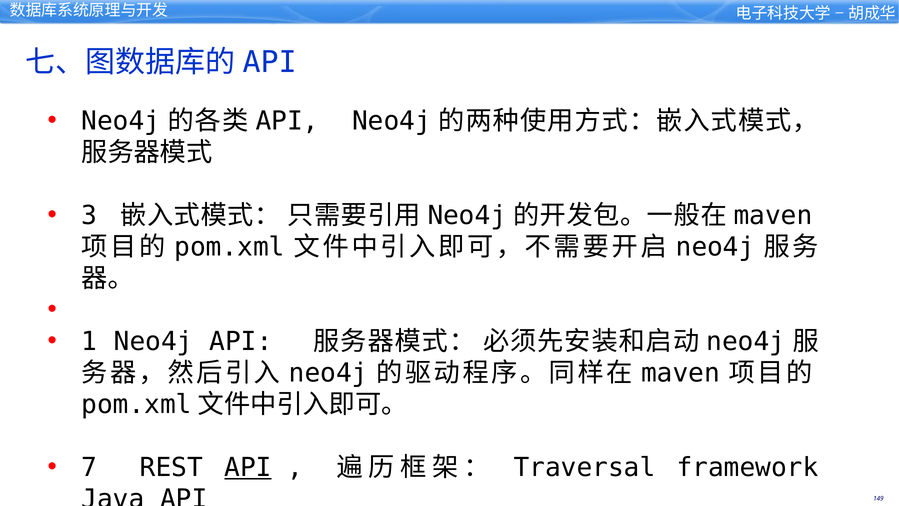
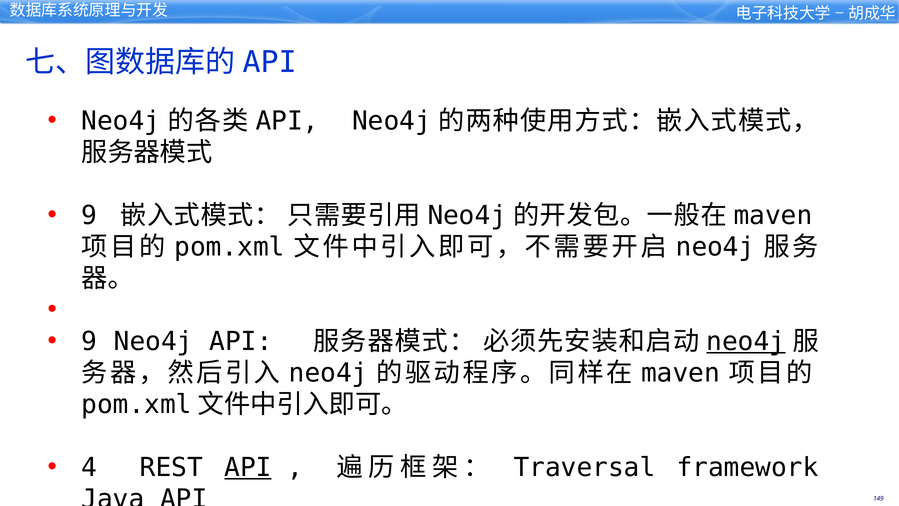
3 at (89, 215): 3 -> 9
1 at (89, 341): 1 -> 9
neo4j at (746, 341) underline: none -> present
7: 7 -> 4
